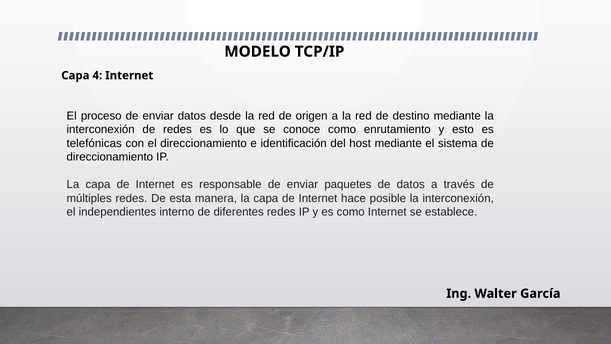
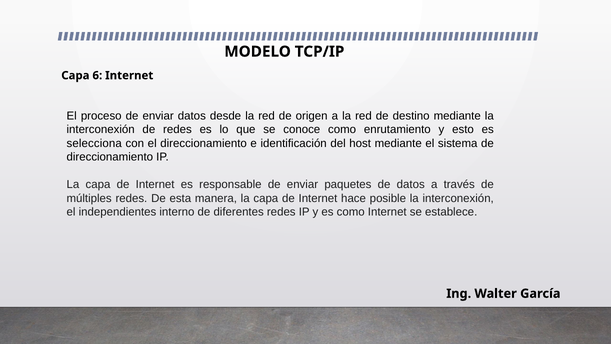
4: 4 -> 6
telefónicas: telefónicas -> selecciona
